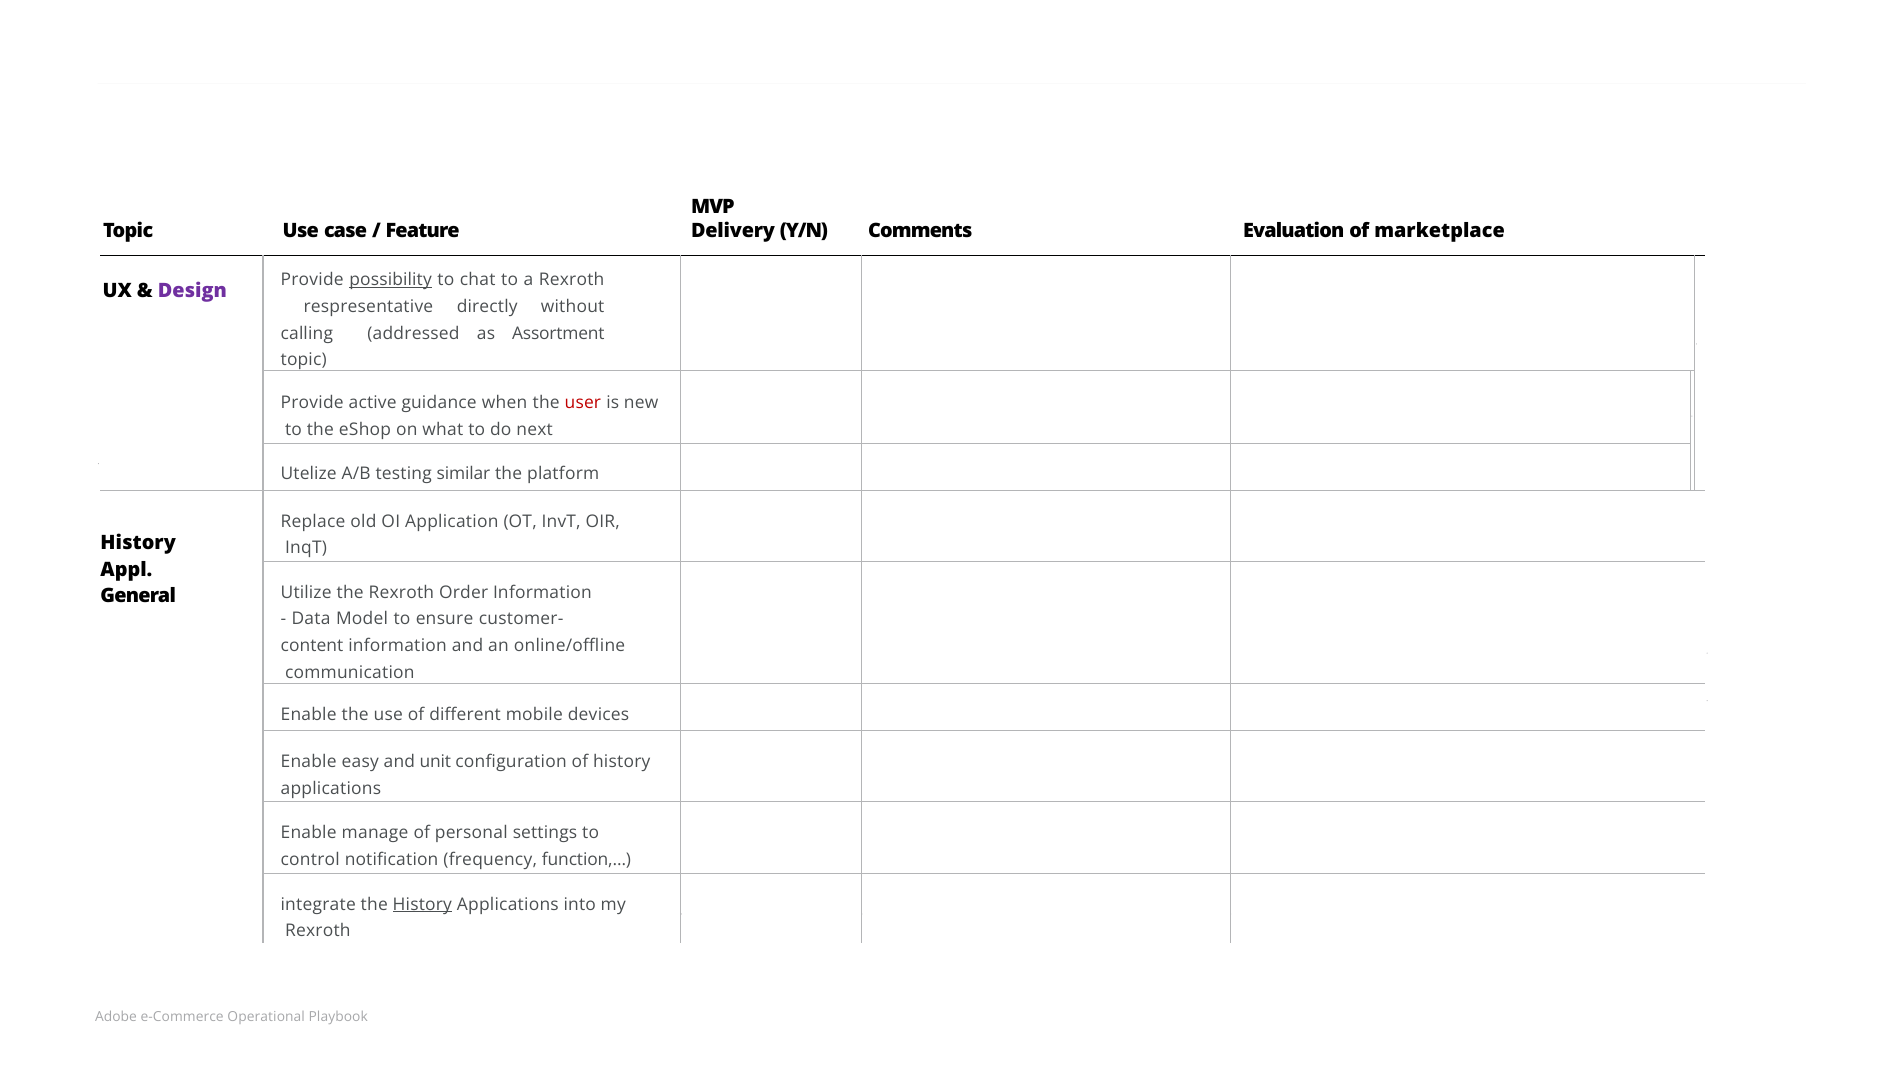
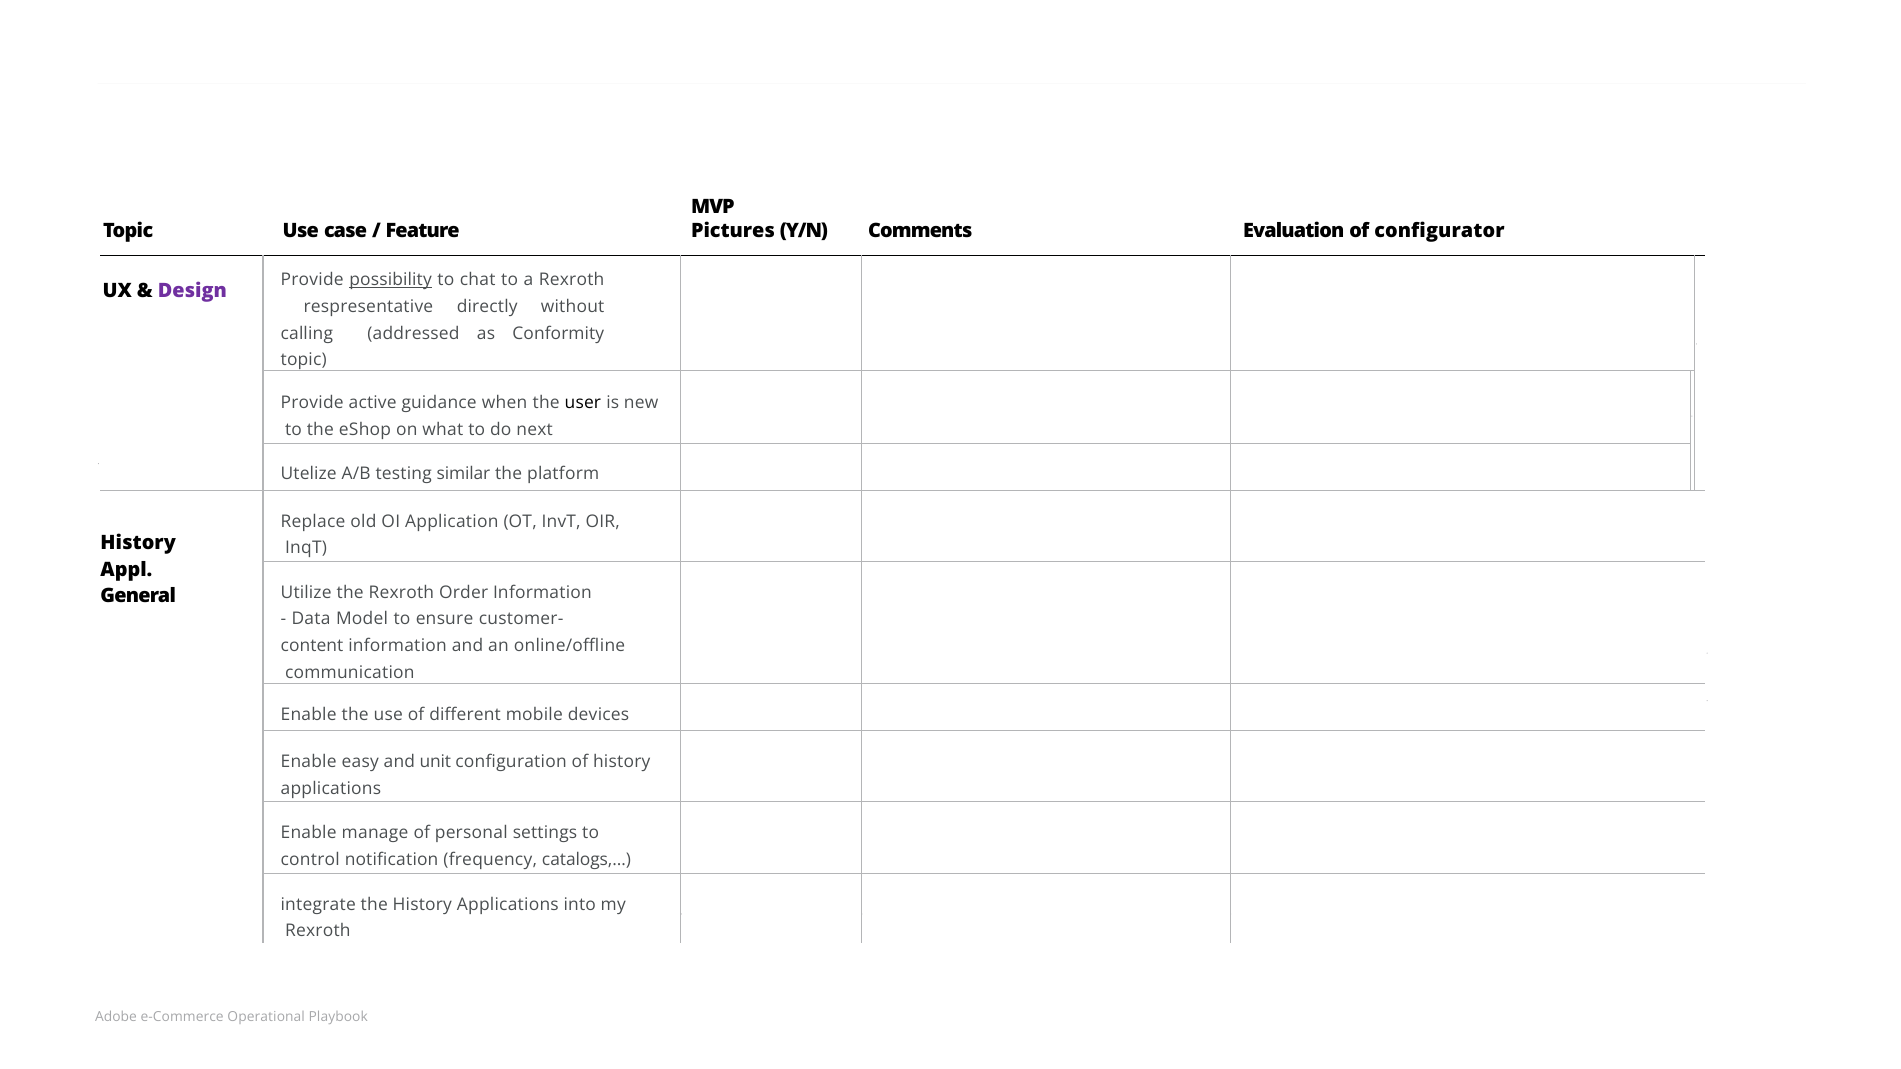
Delivery: Delivery -> Pictures
marketplace: marketplace -> configurator
Assortment: Assortment -> Conformity
user colour: red -> black
function,…: function,… -> catalogs,…
History at (422, 905) underline: present -> none
